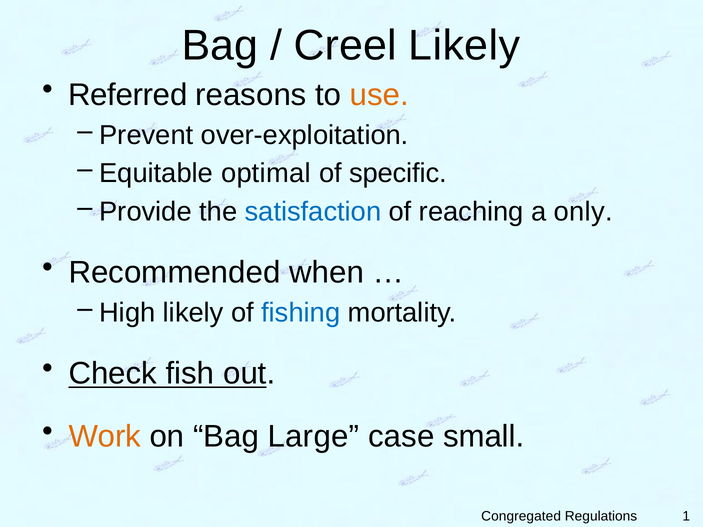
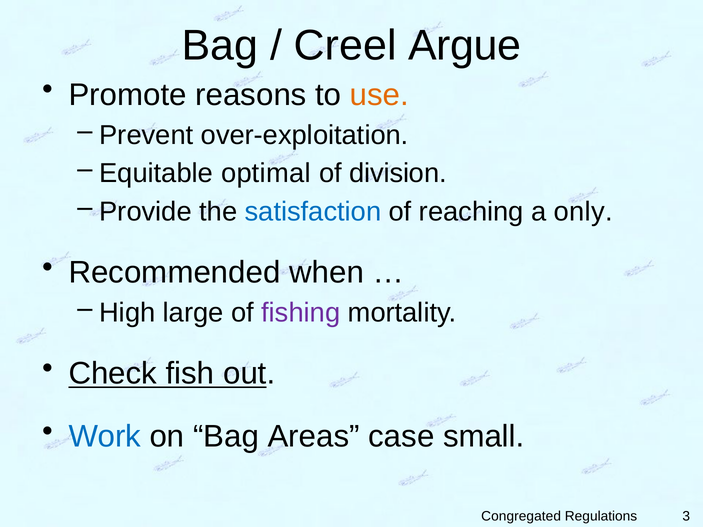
Creel Likely: Likely -> Argue
Referred: Referred -> Promote
specific: specific -> division
High likely: likely -> large
fishing colour: blue -> purple
Work colour: orange -> blue
Large: Large -> Areas
1: 1 -> 3
